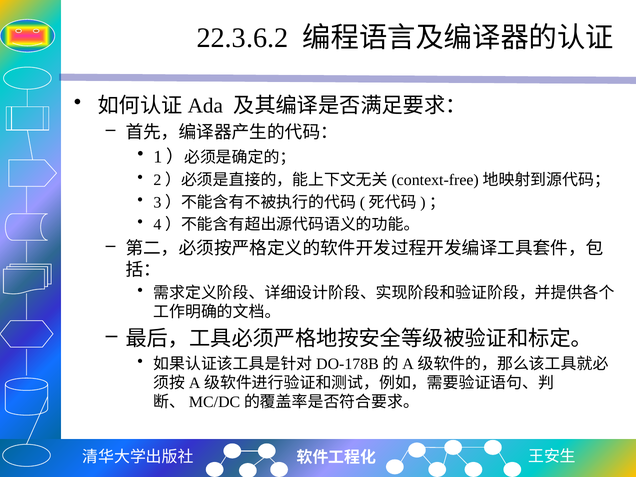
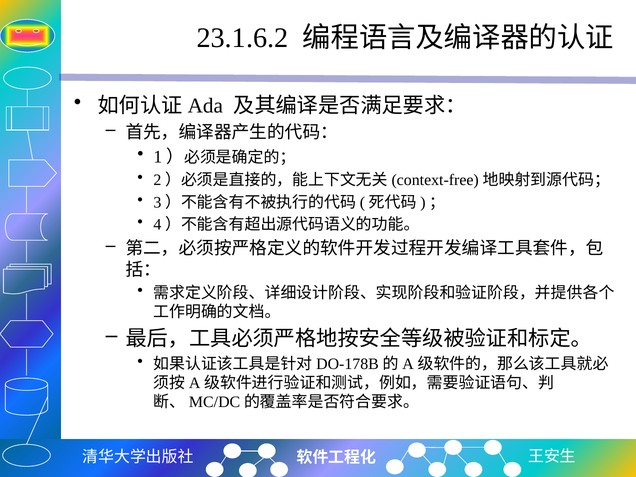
22.3.6.2: 22.3.6.2 -> 23.1.6.2
